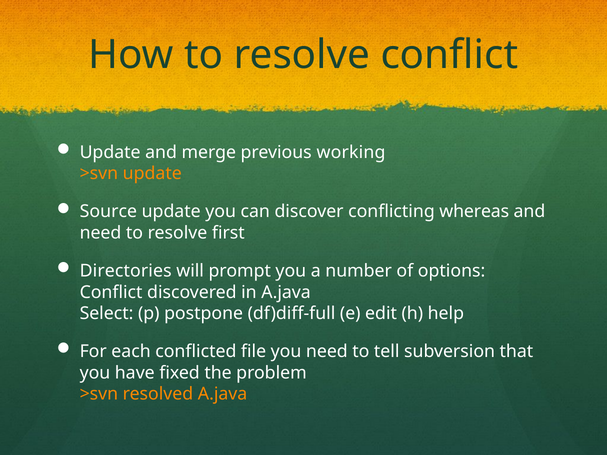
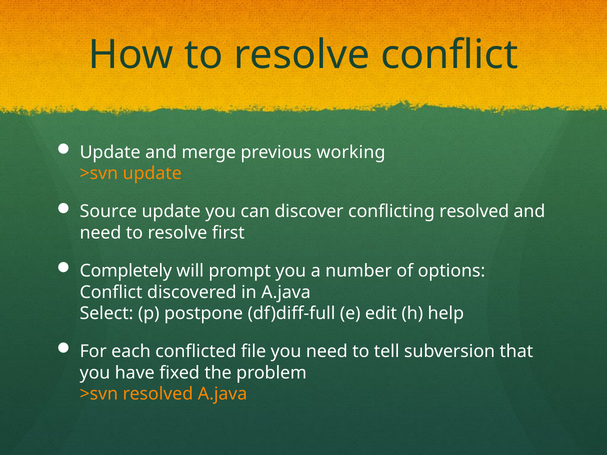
conflicting whereas: whereas -> resolved
Directories: Directories -> Completely
